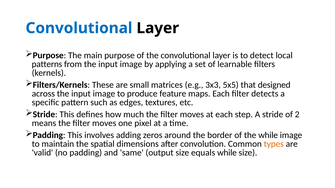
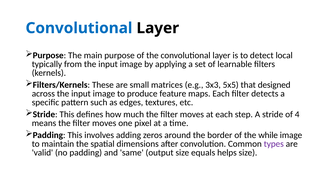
patterns: patterns -> typically
2: 2 -> 4
types colour: orange -> purple
equals while: while -> helps
